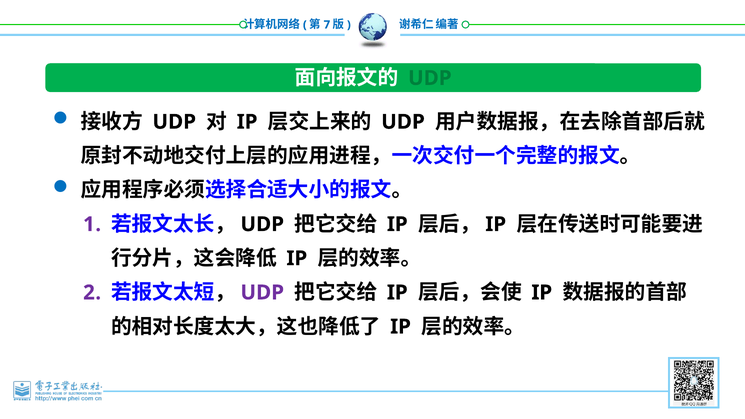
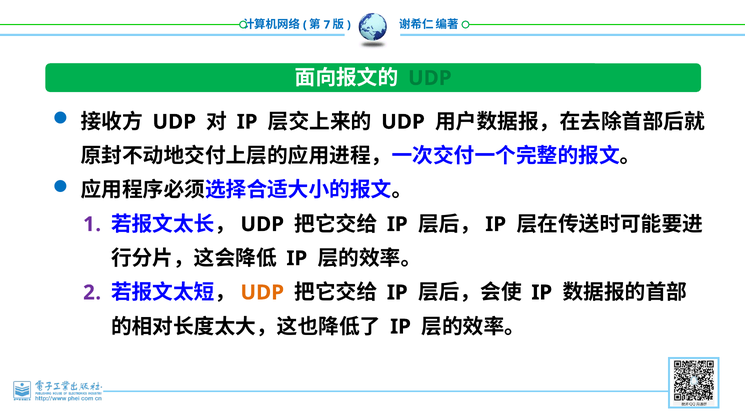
UDP at (262, 293) colour: purple -> orange
